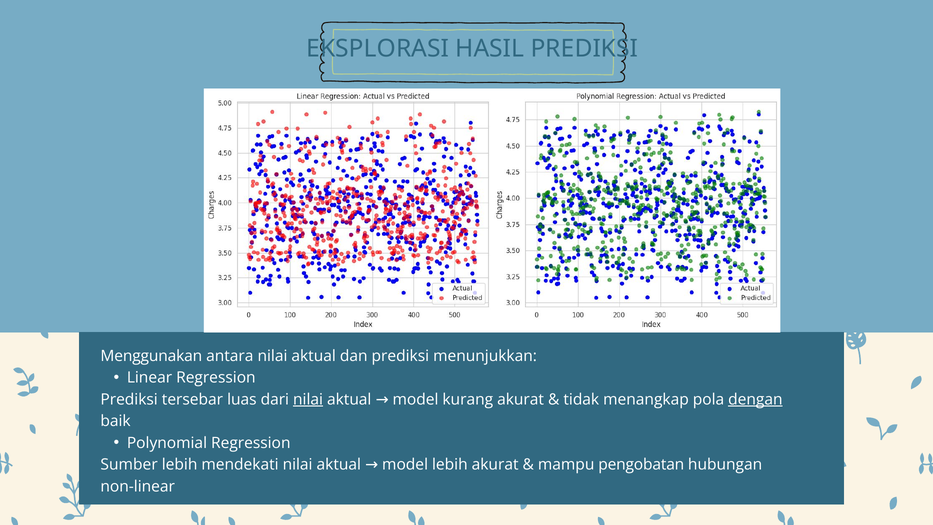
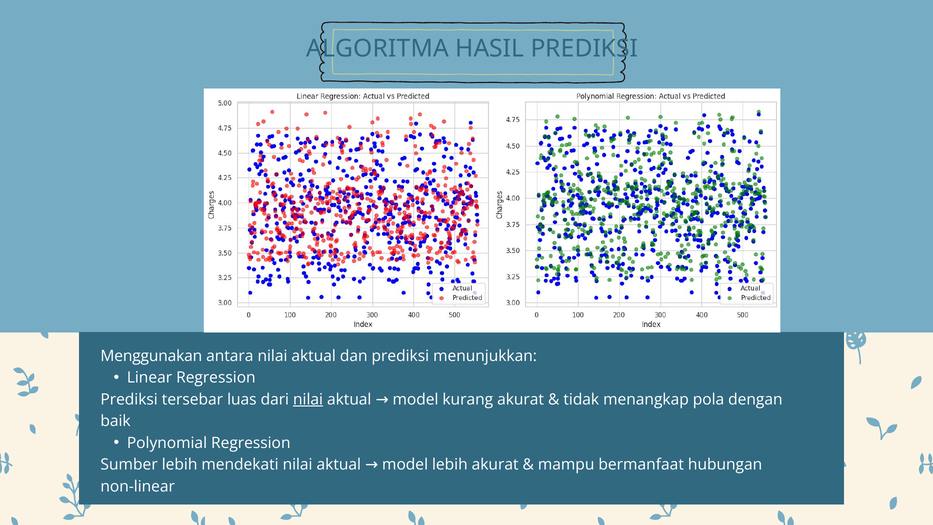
EKSPLORASI: EKSPLORASI -> ALGORITMA
dengan underline: present -> none
pengobatan: pengobatan -> bermanfaat
